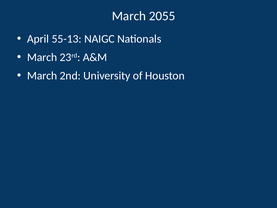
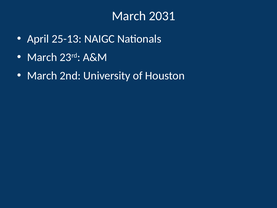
2055: 2055 -> 2031
55-13: 55-13 -> 25-13
